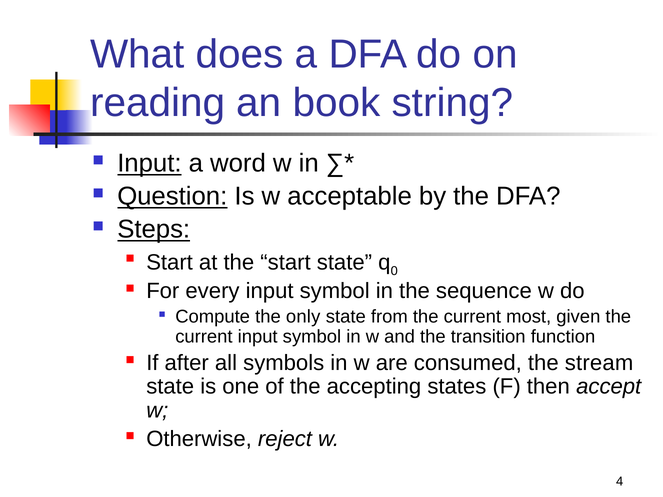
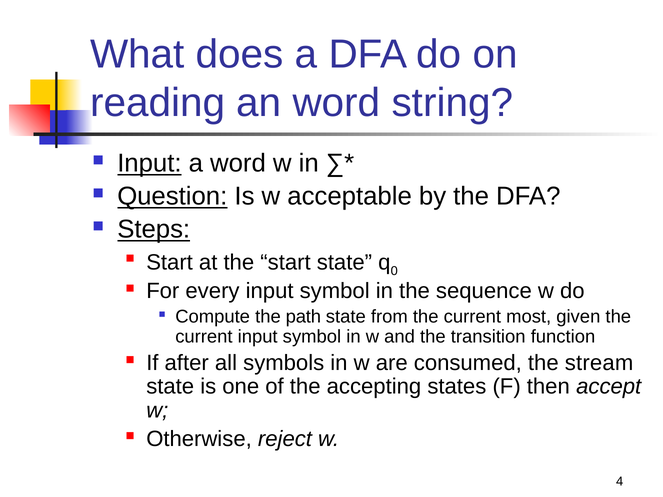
an book: book -> word
only: only -> path
